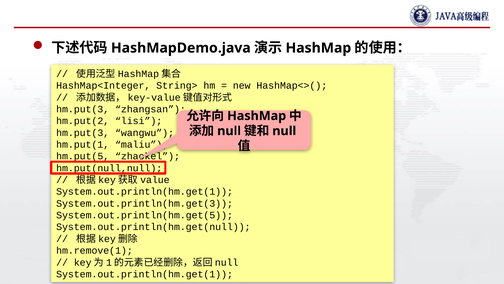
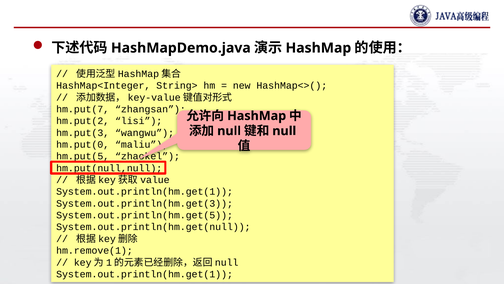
hm.put(3 at (83, 109): hm.put(3 -> hm.put(7
hm.put(1: hm.put(1 -> hm.put(0
